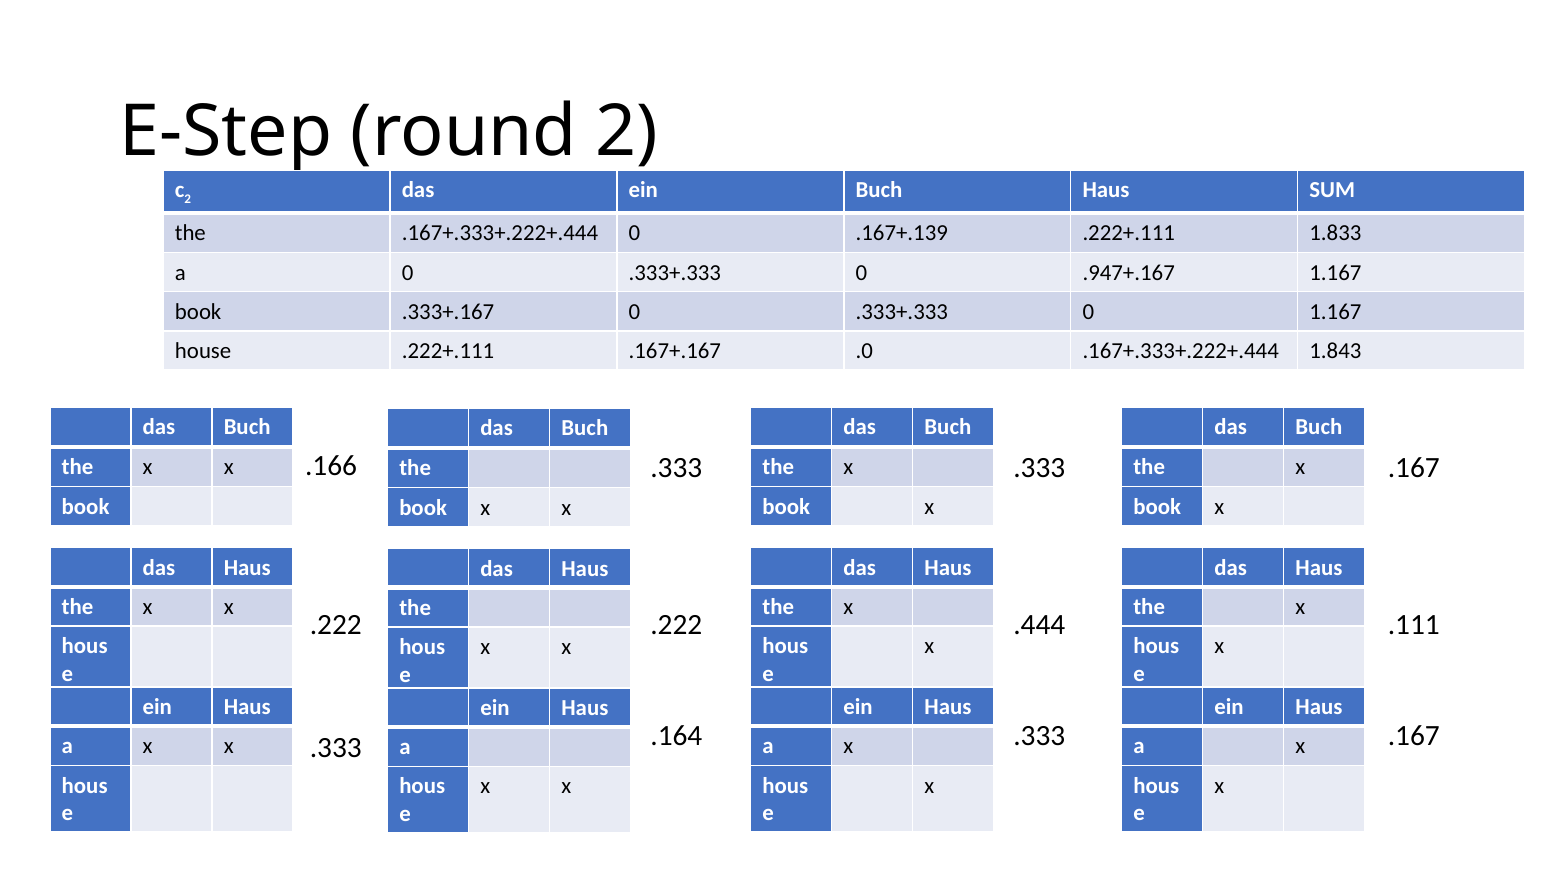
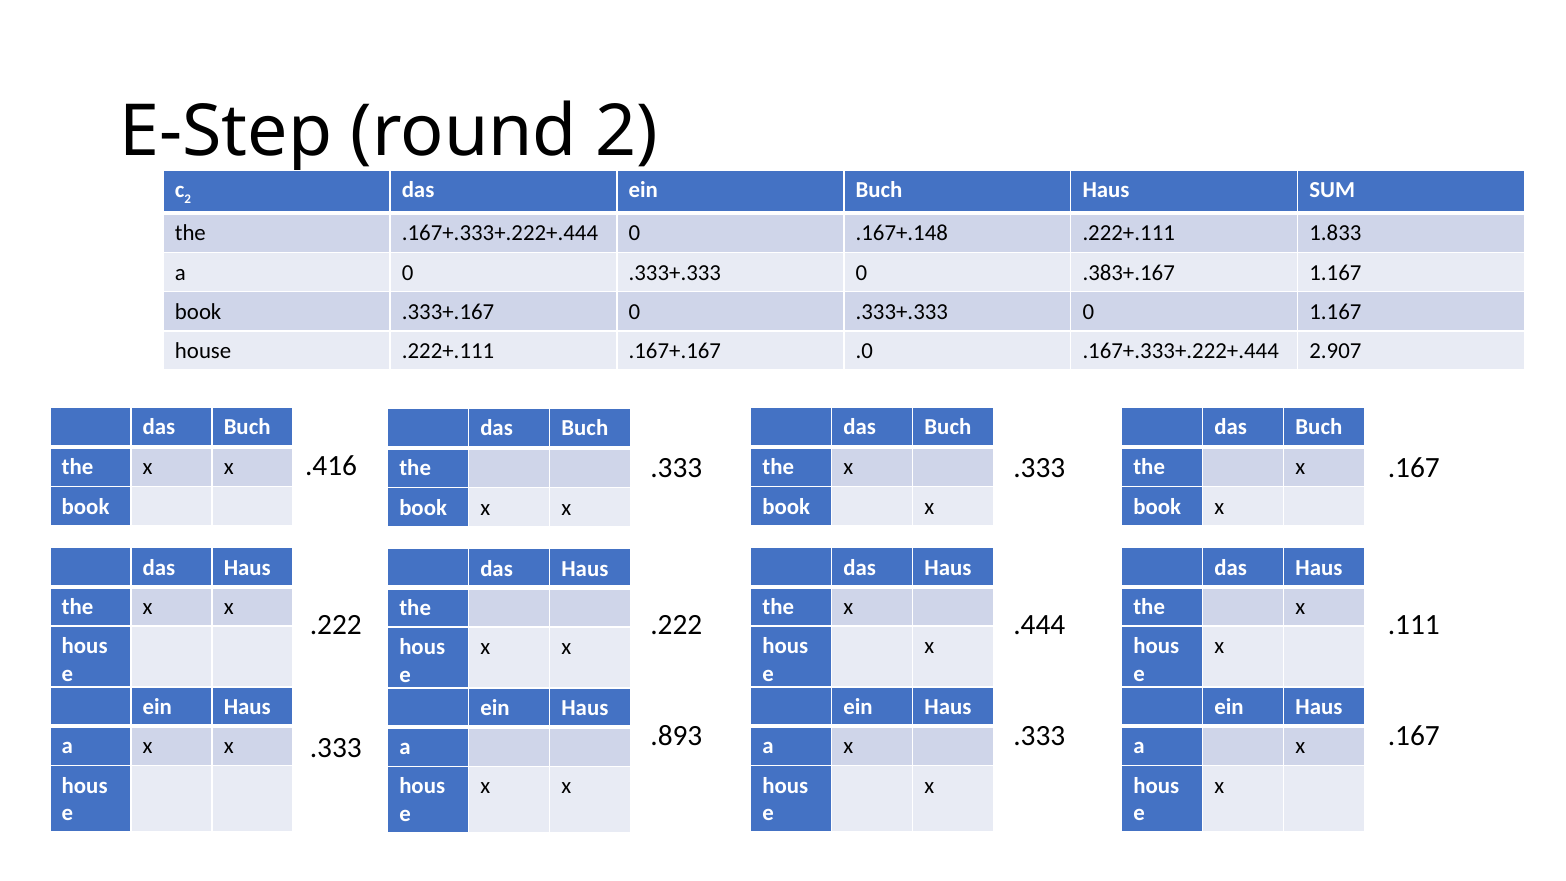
.167+.139: .167+.139 -> .167+.148
.947+.167: .947+.167 -> .383+.167
1.843: 1.843 -> 2.907
.166: .166 -> .416
.164: .164 -> .893
